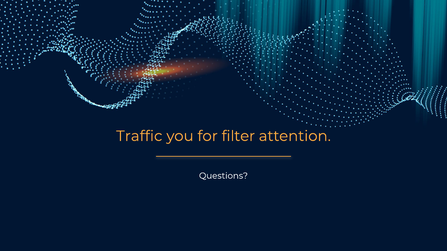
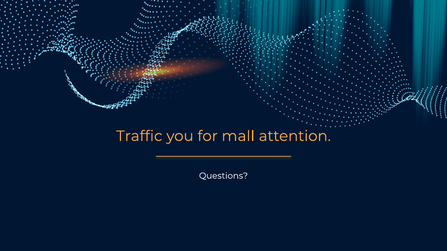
filter: filter -> mall
